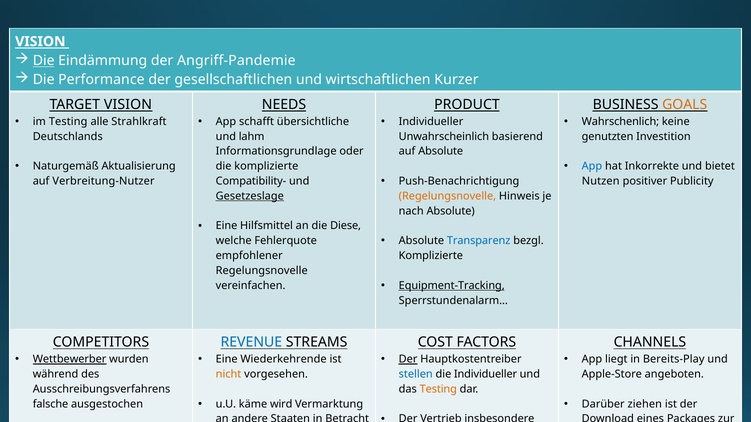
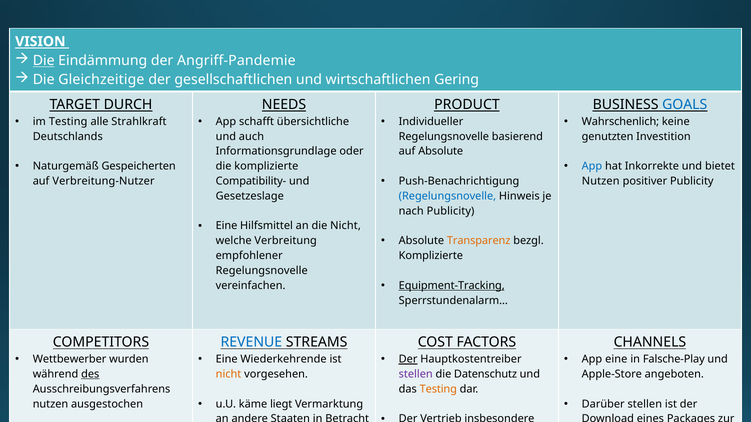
Performance: Performance -> Gleichzeitige
Kurzer: Kurzer -> Gering
TARGET VISION: VISION -> DURCH
GOALS colour: orange -> blue
lahm: lahm -> auch
Unwahrscheinlich at (444, 137): Unwahrscheinlich -> Regelungsnovelle
Aktualisierung: Aktualisierung -> Gespeicherten
Gesetzeslage underline: present -> none
Regelungsnovelle at (447, 196) colour: orange -> blue
nach Absolute: Absolute -> Publicity
die Diese: Diese -> Nicht
Transparenz colour: blue -> orange
Fehlerquote: Fehlerquote -> Verbreitung
Wettbewerber underline: present -> none
App liegt: liegt -> eine
Bereits-Play: Bereits-Play -> Falsche-Play
des underline: none -> present
stellen at (416, 375) colour: blue -> purple
die Individueller: Individueller -> Datenschutz
käme wird: wird -> liegt
Darüber ziehen: ziehen -> stellen
falsche at (51, 404): falsche -> nutzen
